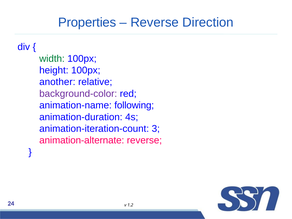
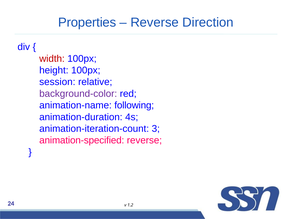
width colour: green -> red
another: another -> session
animation-alternate: animation-alternate -> animation-specified
